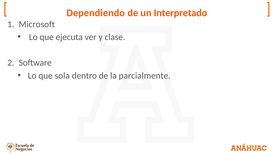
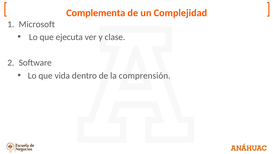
Dependiendo: Dependiendo -> Complementa
Interpretado: Interpretado -> Complejidad
sola: sola -> vida
parcialmente: parcialmente -> comprensión
